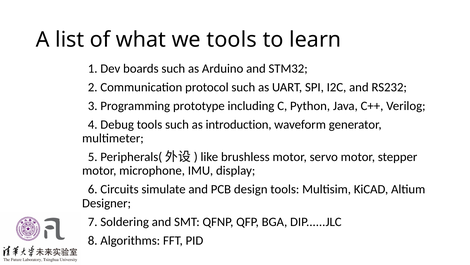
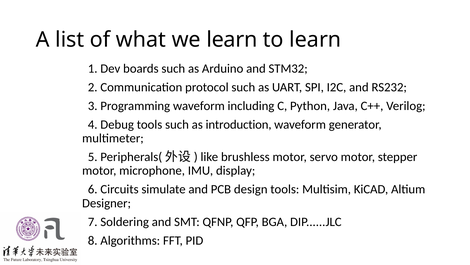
we tools: tools -> learn
Programming prototype: prototype -> waveform
